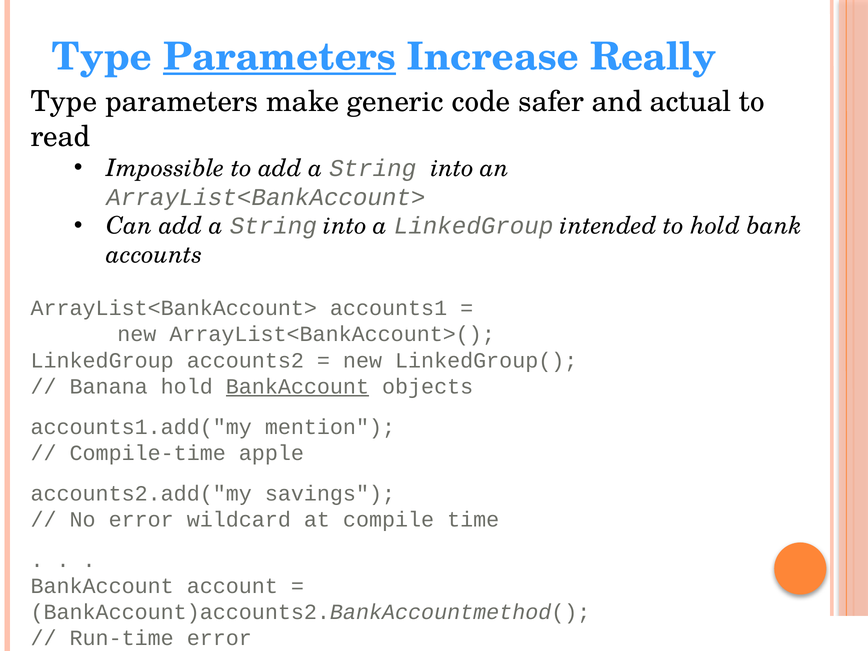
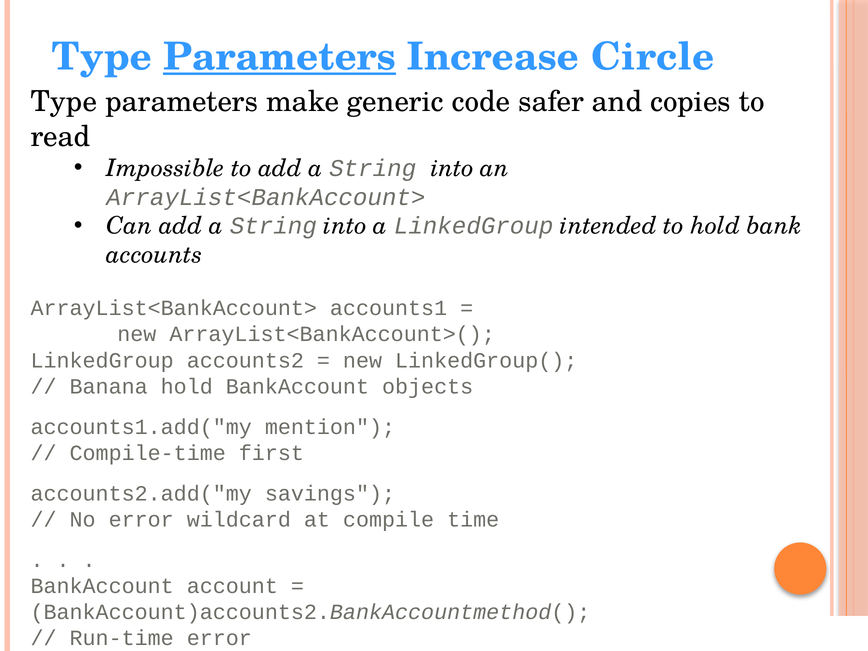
Really: Really -> Circle
actual: actual -> copies
BankAccount at (297, 386) underline: present -> none
apple: apple -> first
